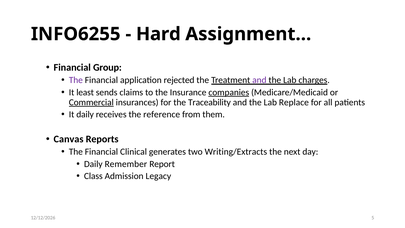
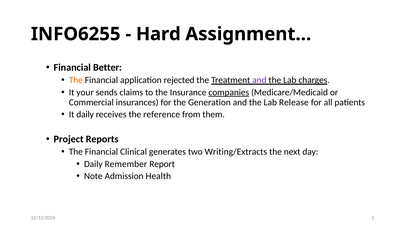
Group: Group -> Better
The at (76, 80) colour: purple -> orange
least: least -> your
Commercial underline: present -> none
Traceability: Traceability -> Generation
Replace: Replace -> Release
Canvas: Canvas -> Project
Class: Class -> Note
Legacy: Legacy -> Health
